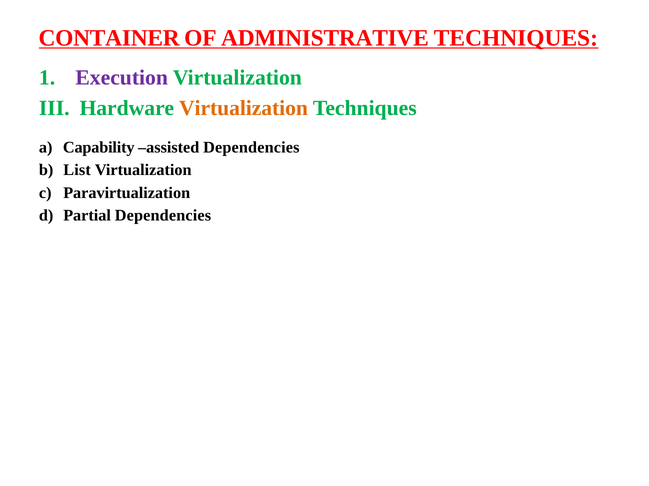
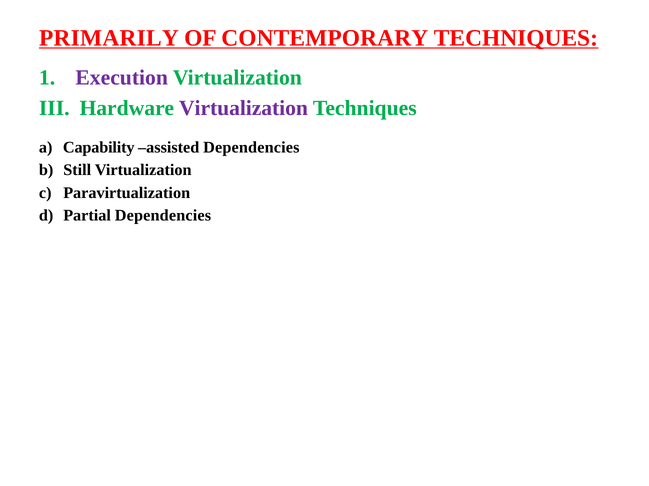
CONTAINER: CONTAINER -> PRIMARILY
ADMINISTRATIVE: ADMINISTRATIVE -> CONTEMPORARY
Virtualization at (244, 108) colour: orange -> purple
List: List -> Still
